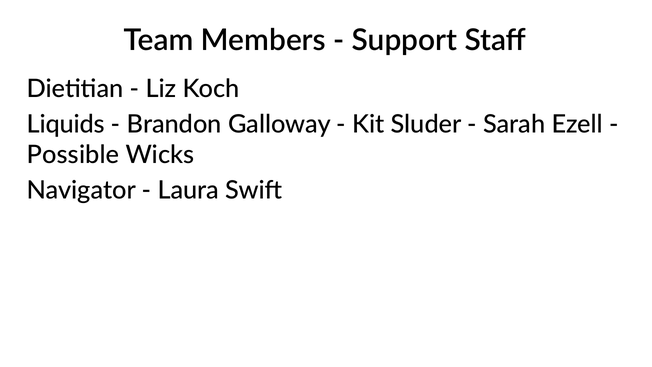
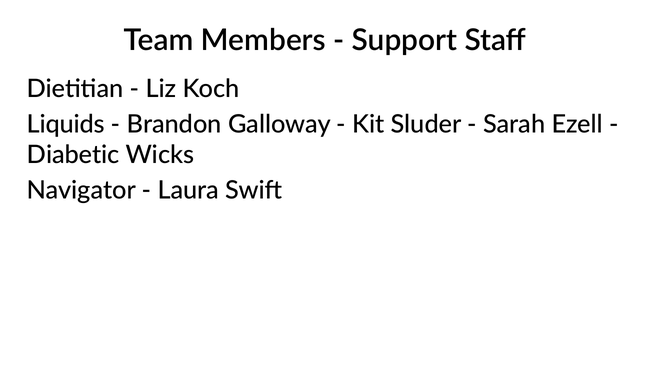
Possible: Possible -> Diabetic
